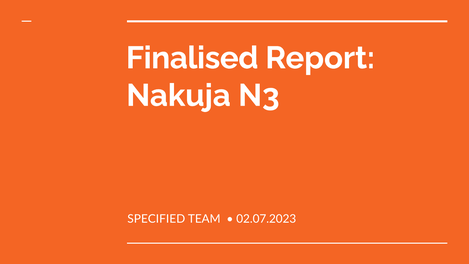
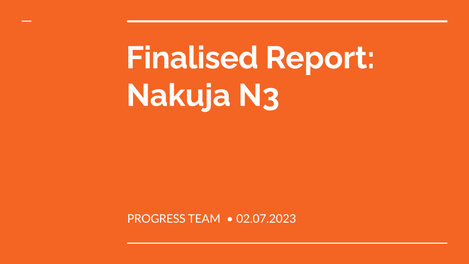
SPECIFIED: SPECIFIED -> PROGRESS
